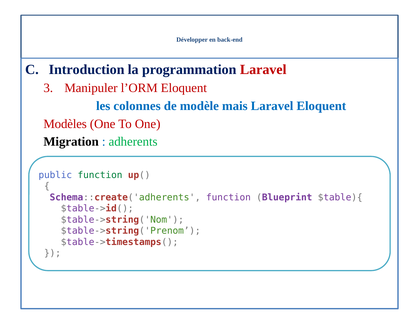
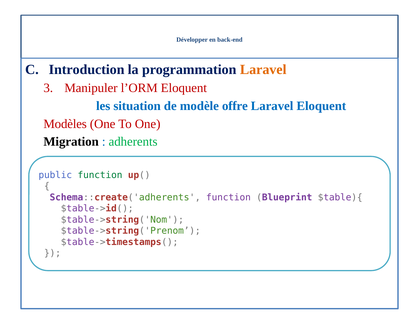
Laravel at (263, 70) colour: red -> orange
colonnes: colonnes -> situation
mais: mais -> offre
